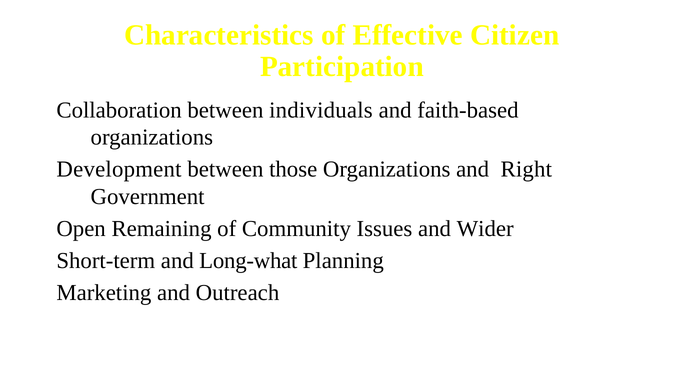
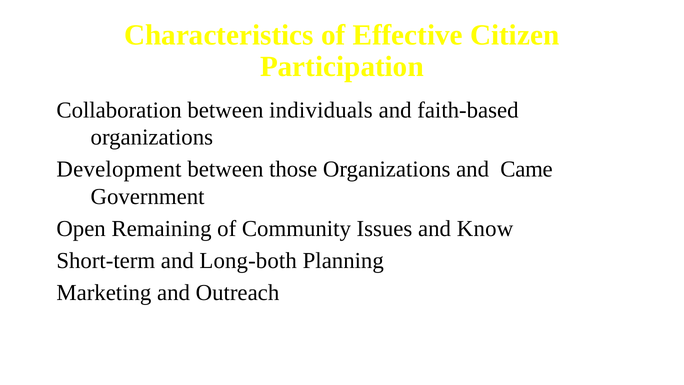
Right: Right -> Came
Wider: Wider -> Know
Long-what: Long-what -> Long-both
